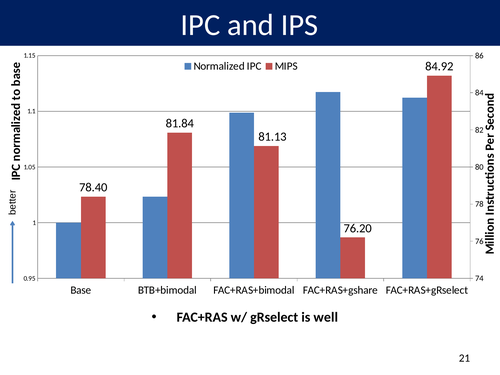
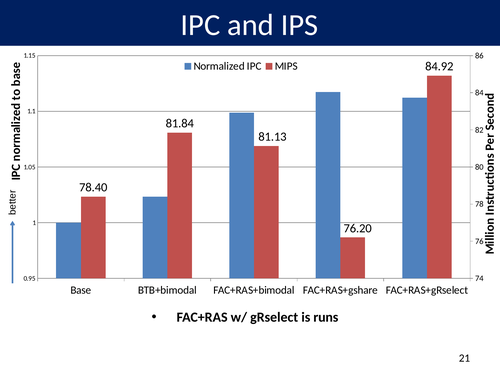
well: well -> runs
